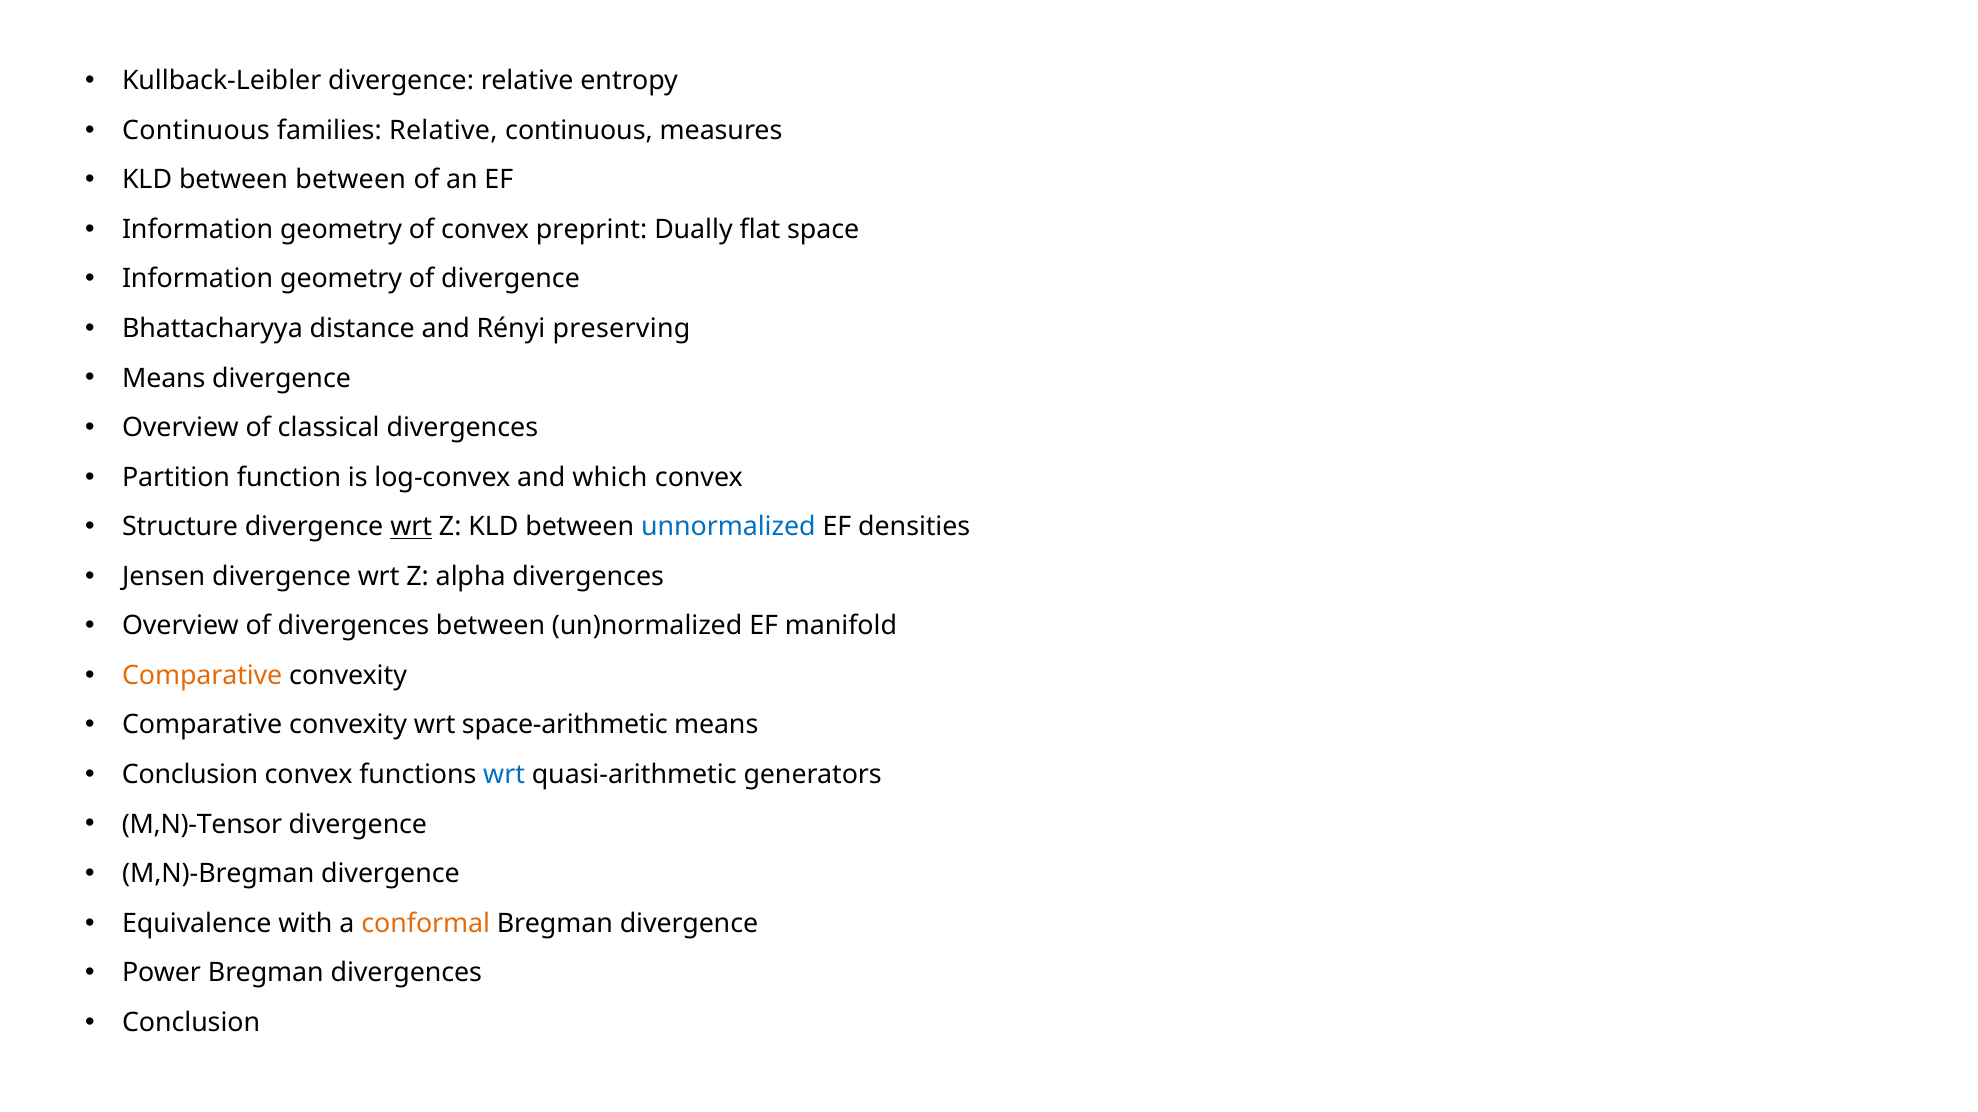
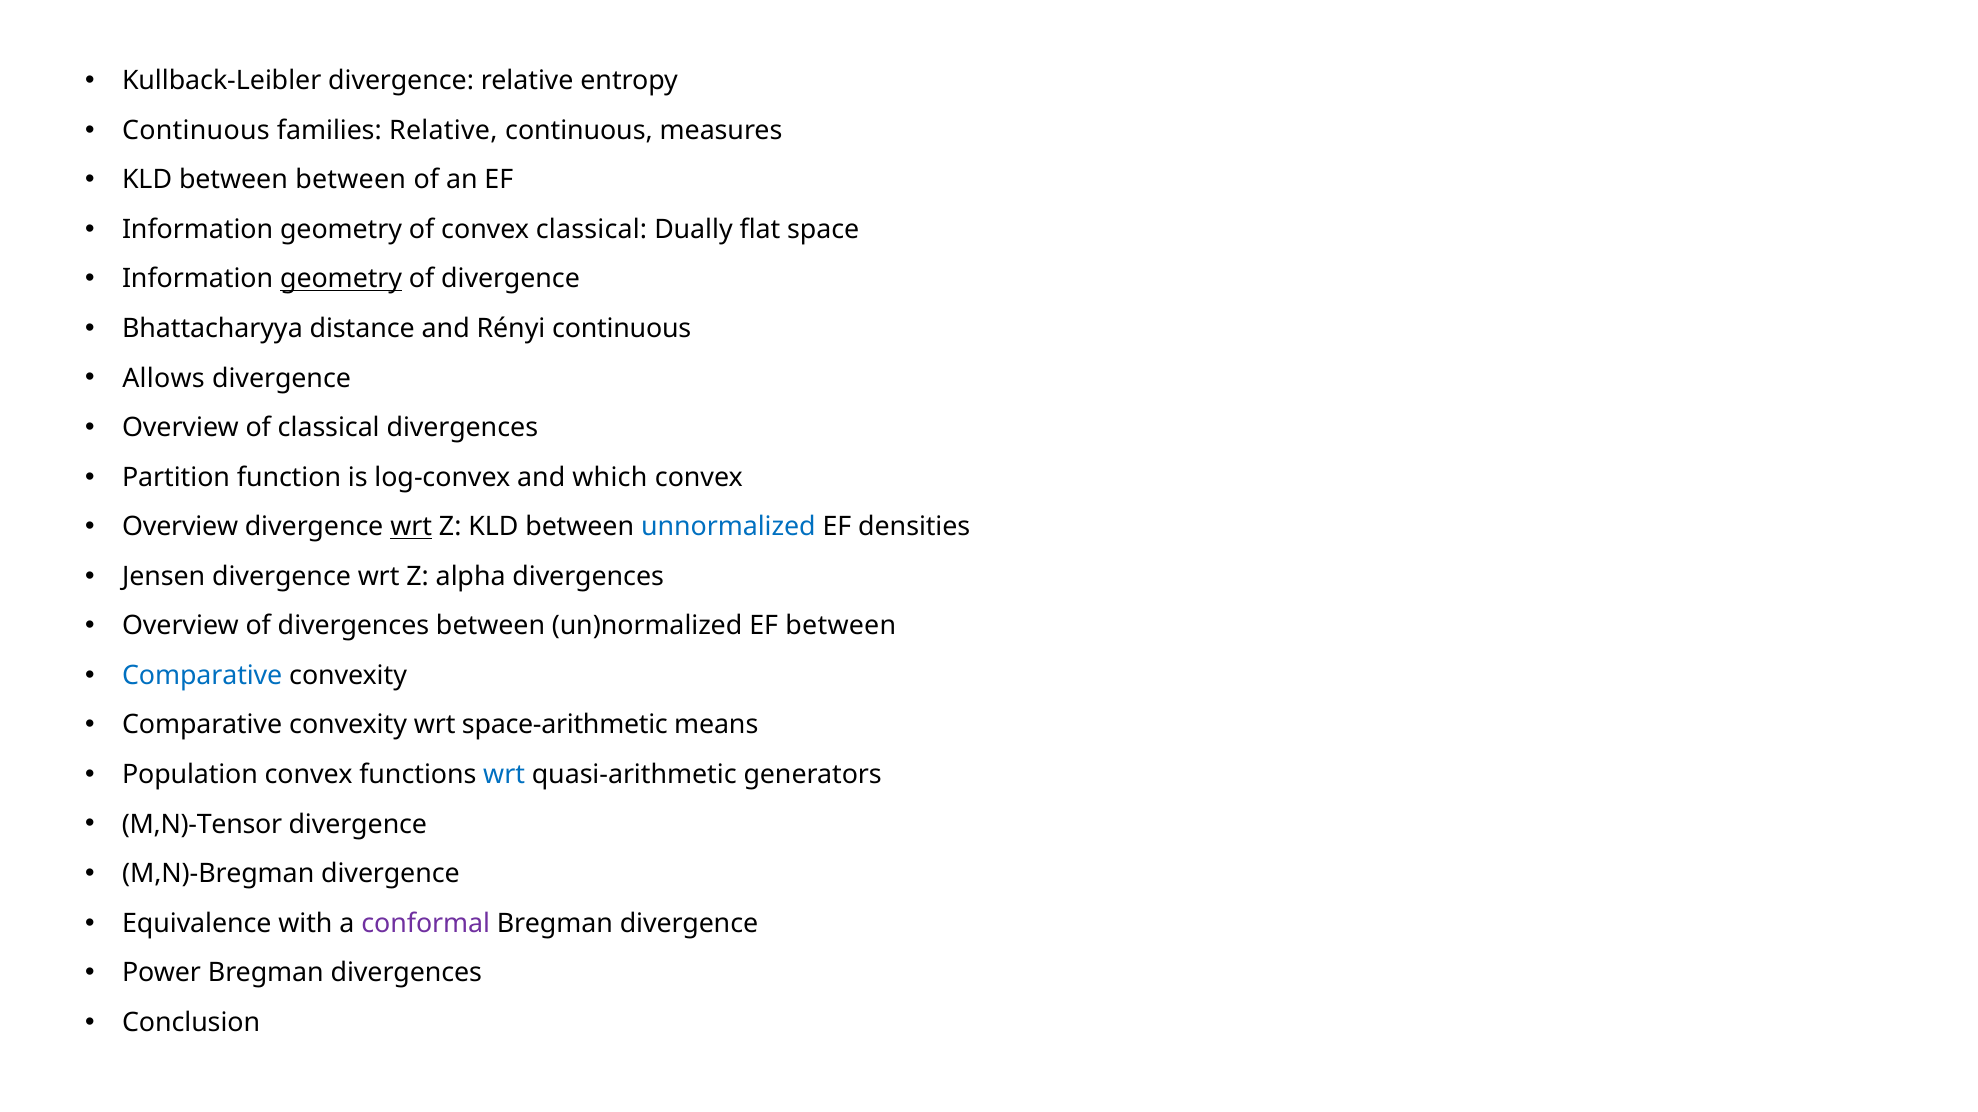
convex preprint: preprint -> classical
geometry at (341, 279) underline: none -> present
Rényi preserving: preserving -> continuous
Means at (164, 378): Means -> Allows
Structure at (180, 527): Structure -> Overview
EF manifold: manifold -> between
Comparative at (202, 676) colour: orange -> blue
Conclusion at (190, 775): Conclusion -> Population
conformal colour: orange -> purple
